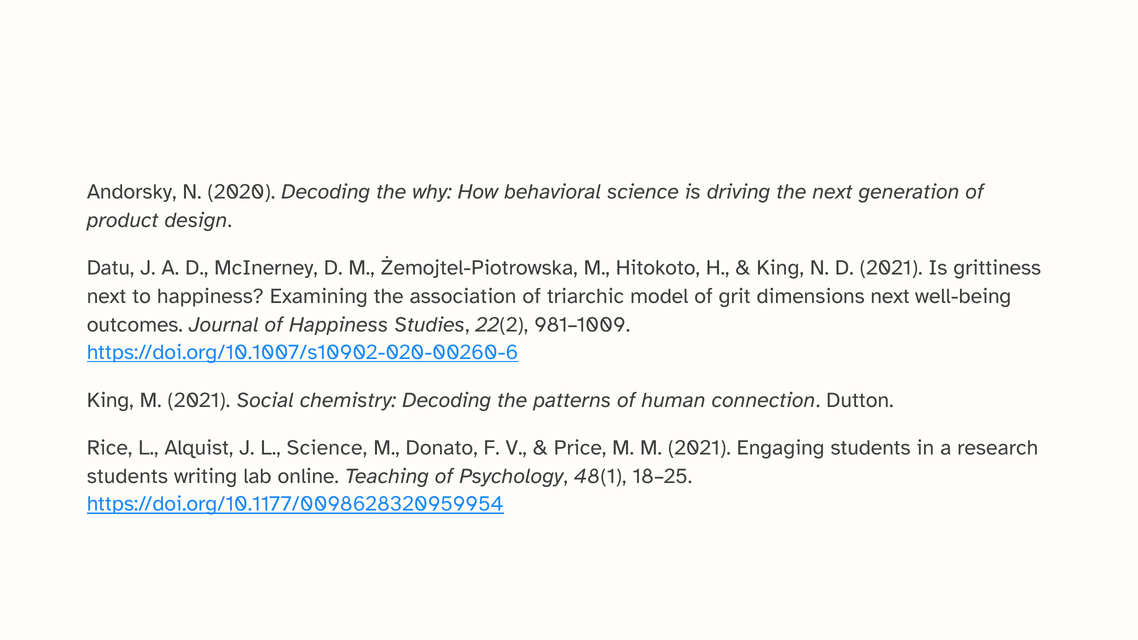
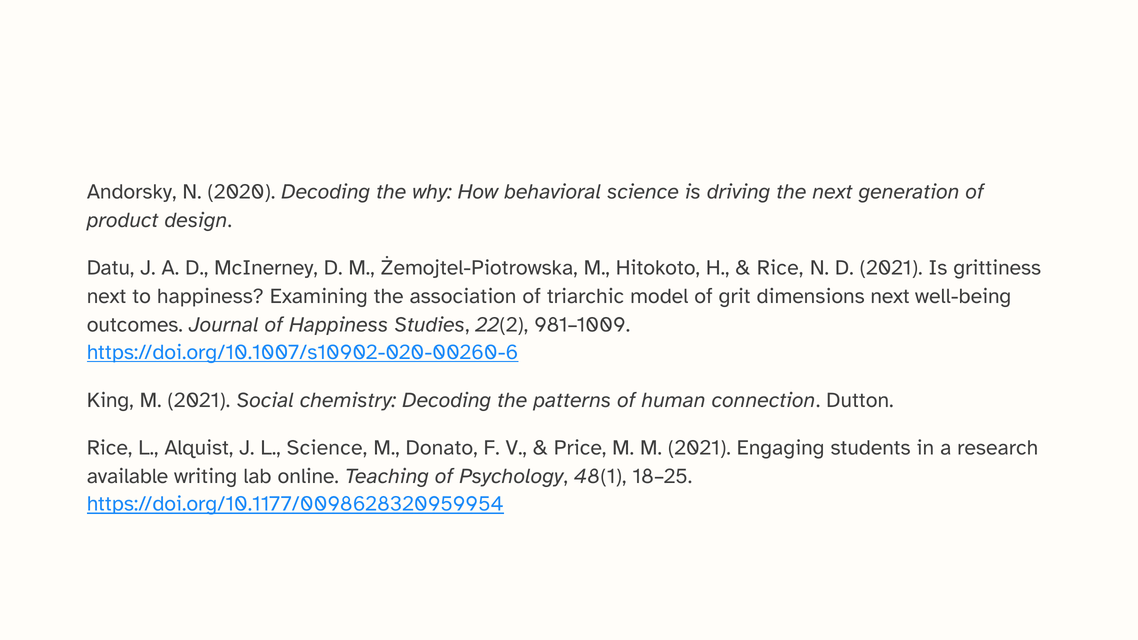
King at (780, 268): King -> Rice
students at (127, 476): students -> available
